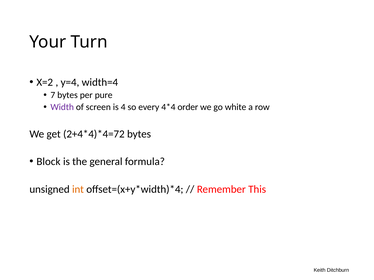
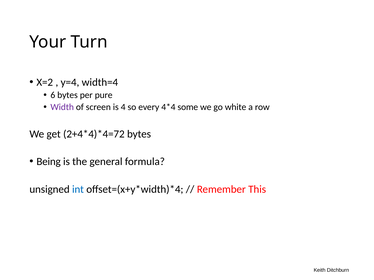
7: 7 -> 6
order: order -> some
Block: Block -> Being
int colour: orange -> blue
